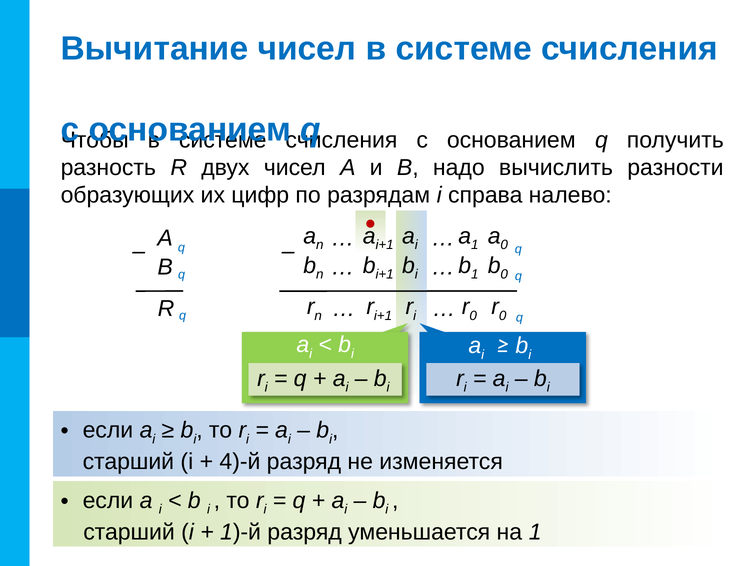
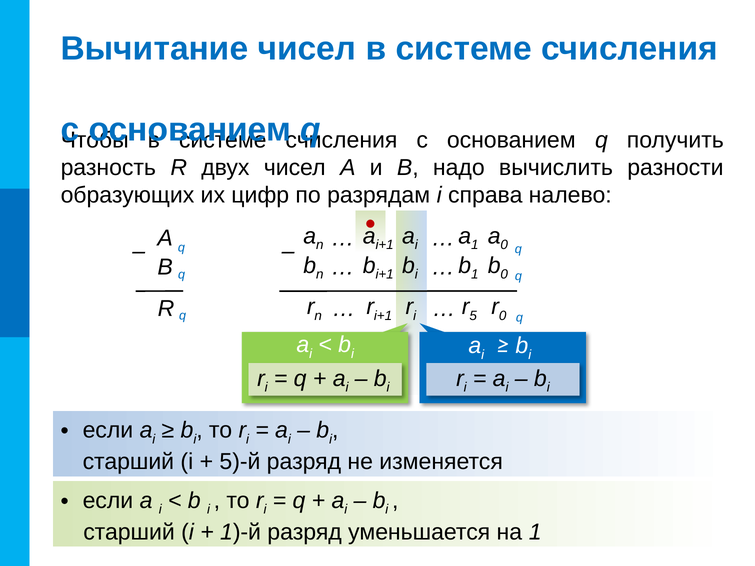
0 at (473, 316): 0 -> 5
4)-й: 4)-й -> 5)-й
